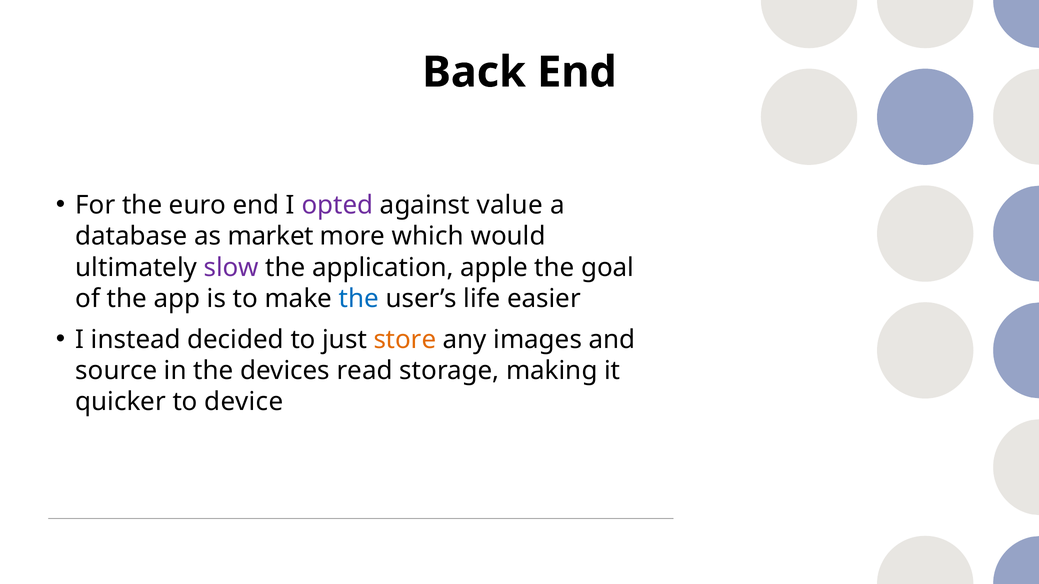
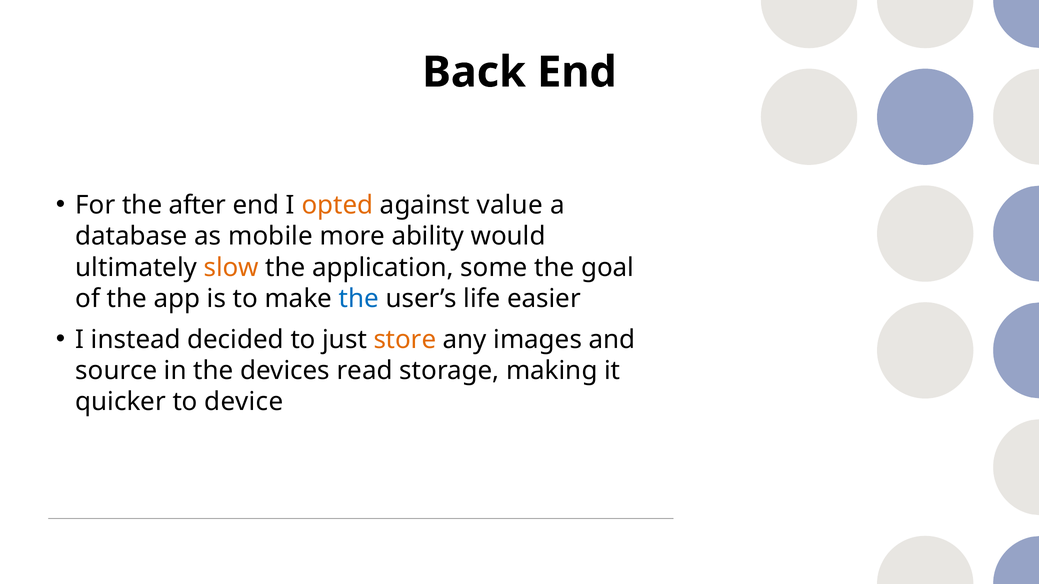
euro: euro -> after
opted colour: purple -> orange
market: market -> mobile
which: which -> ability
slow colour: purple -> orange
apple: apple -> some
